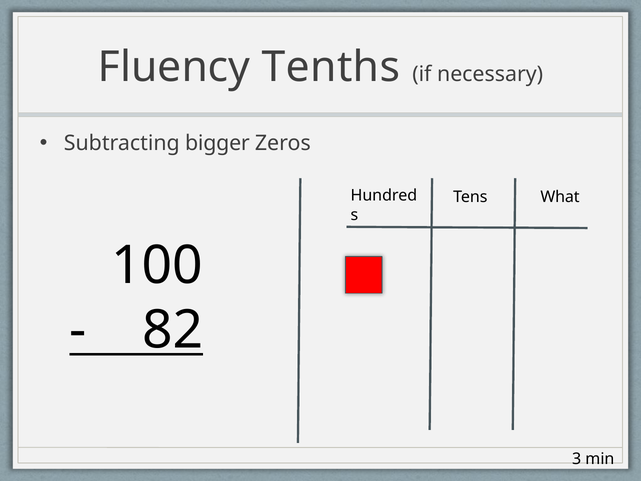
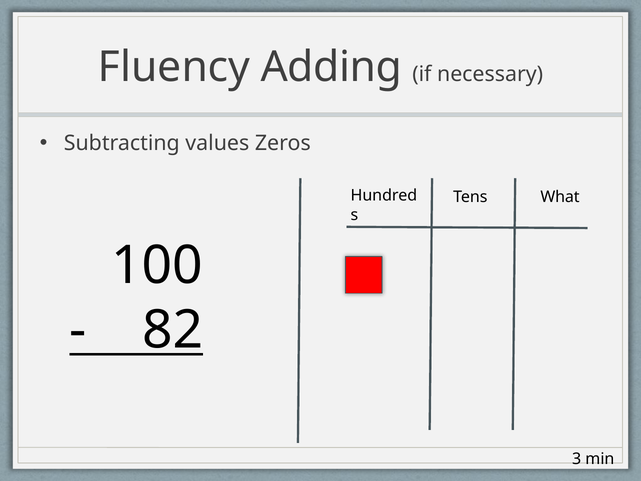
Tenths: Tenths -> Adding
bigger: bigger -> values
